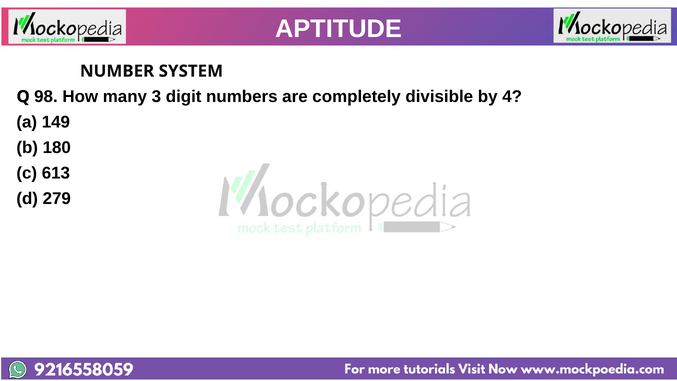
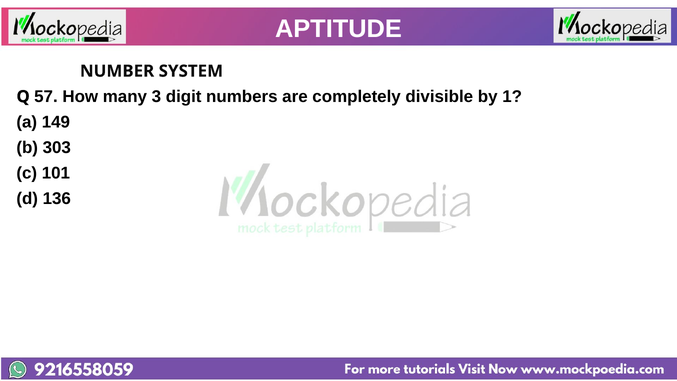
98: 98 -> 57
4: 4 -> 1
180: 180 -> 303
613: 613 -> 101
279: 279 -> 136
